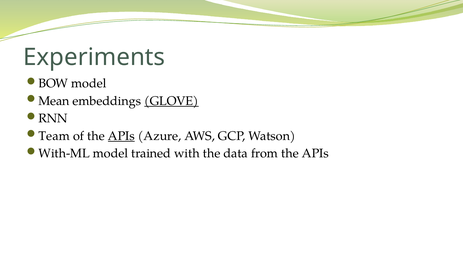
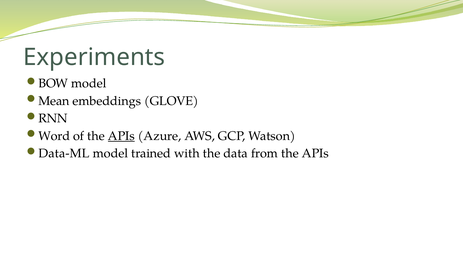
GLOVE underline: present -> none
Team: Team -> Word
With-ML: With-ML -> Data-ML
